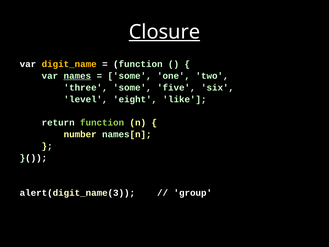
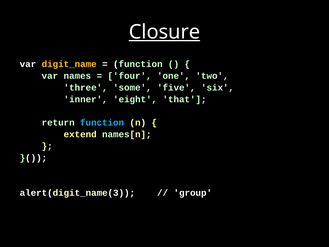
names underline: present -> none
some at (130, 76): some -> four
level: level -> inner
like: like -> that
function at (102, 123) colour: light green -> light blue
number: number -> extend
